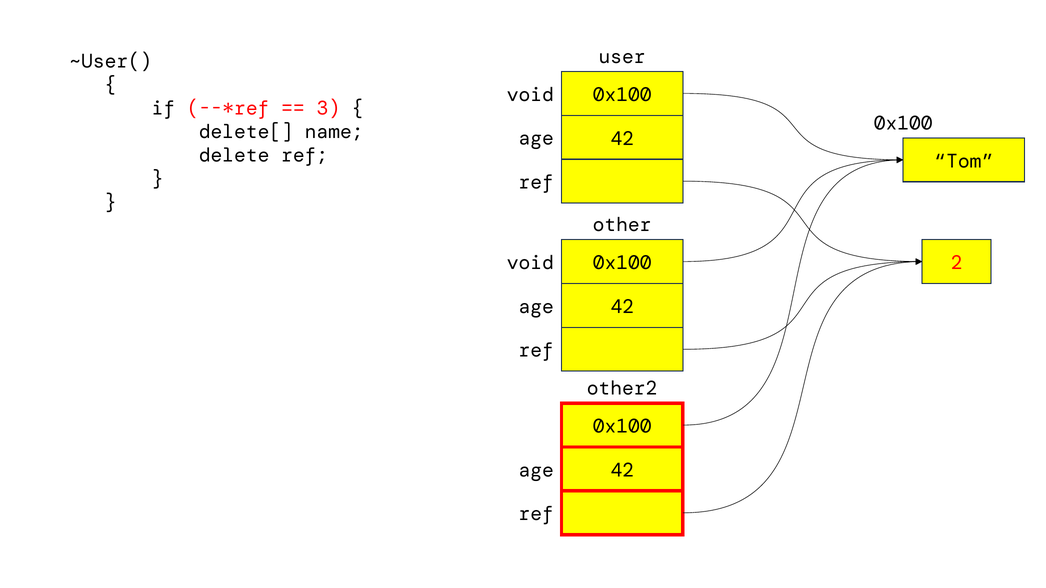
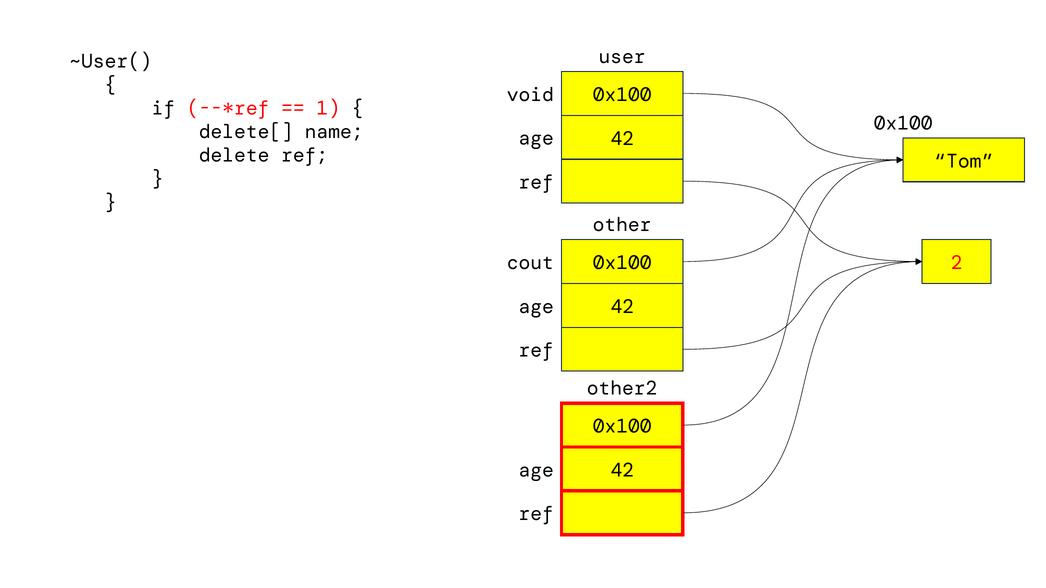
3: 3 -> 1
void at (530, 263): void -> cout
